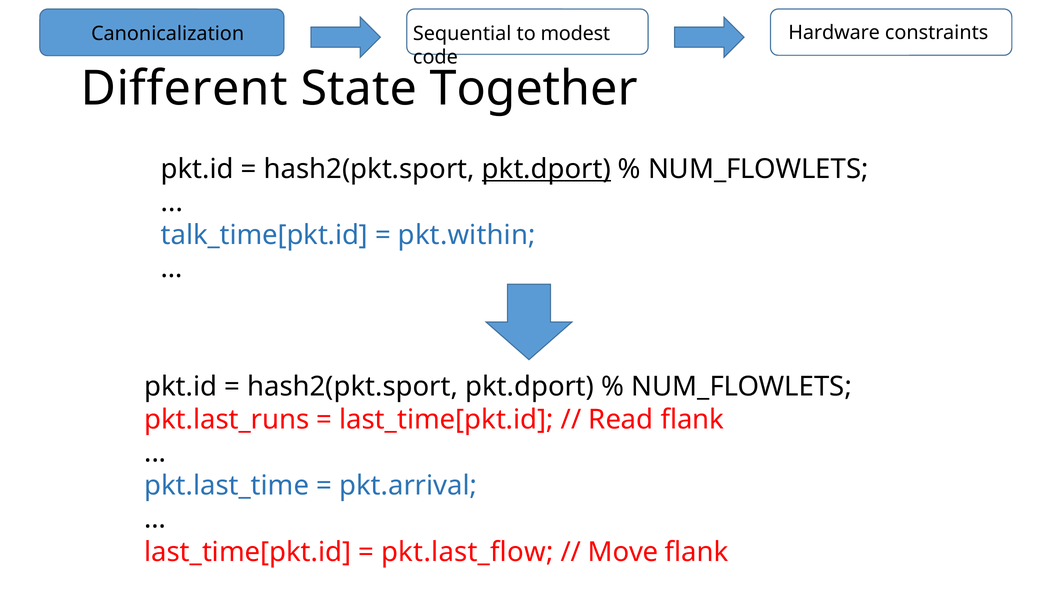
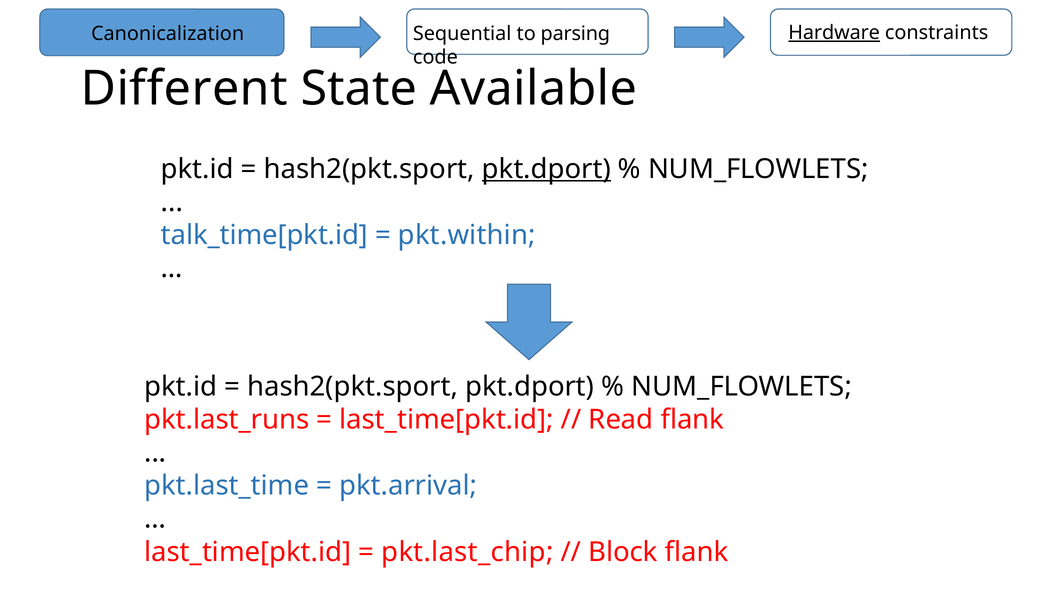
Hardware underline: none -> present
modest: modest -> parsing
Together: Together -> Available
pkt.last_flow: pkt.last_flow -> pkt.last_chip
Move: Move -> Block
